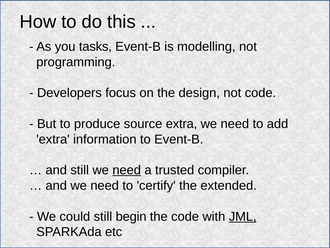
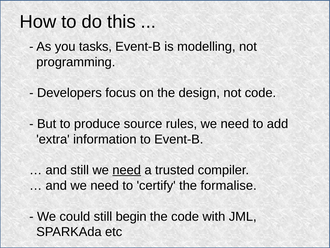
source extra: extra -> rules
extended: extended -> formalise
JML underline: present -> none
